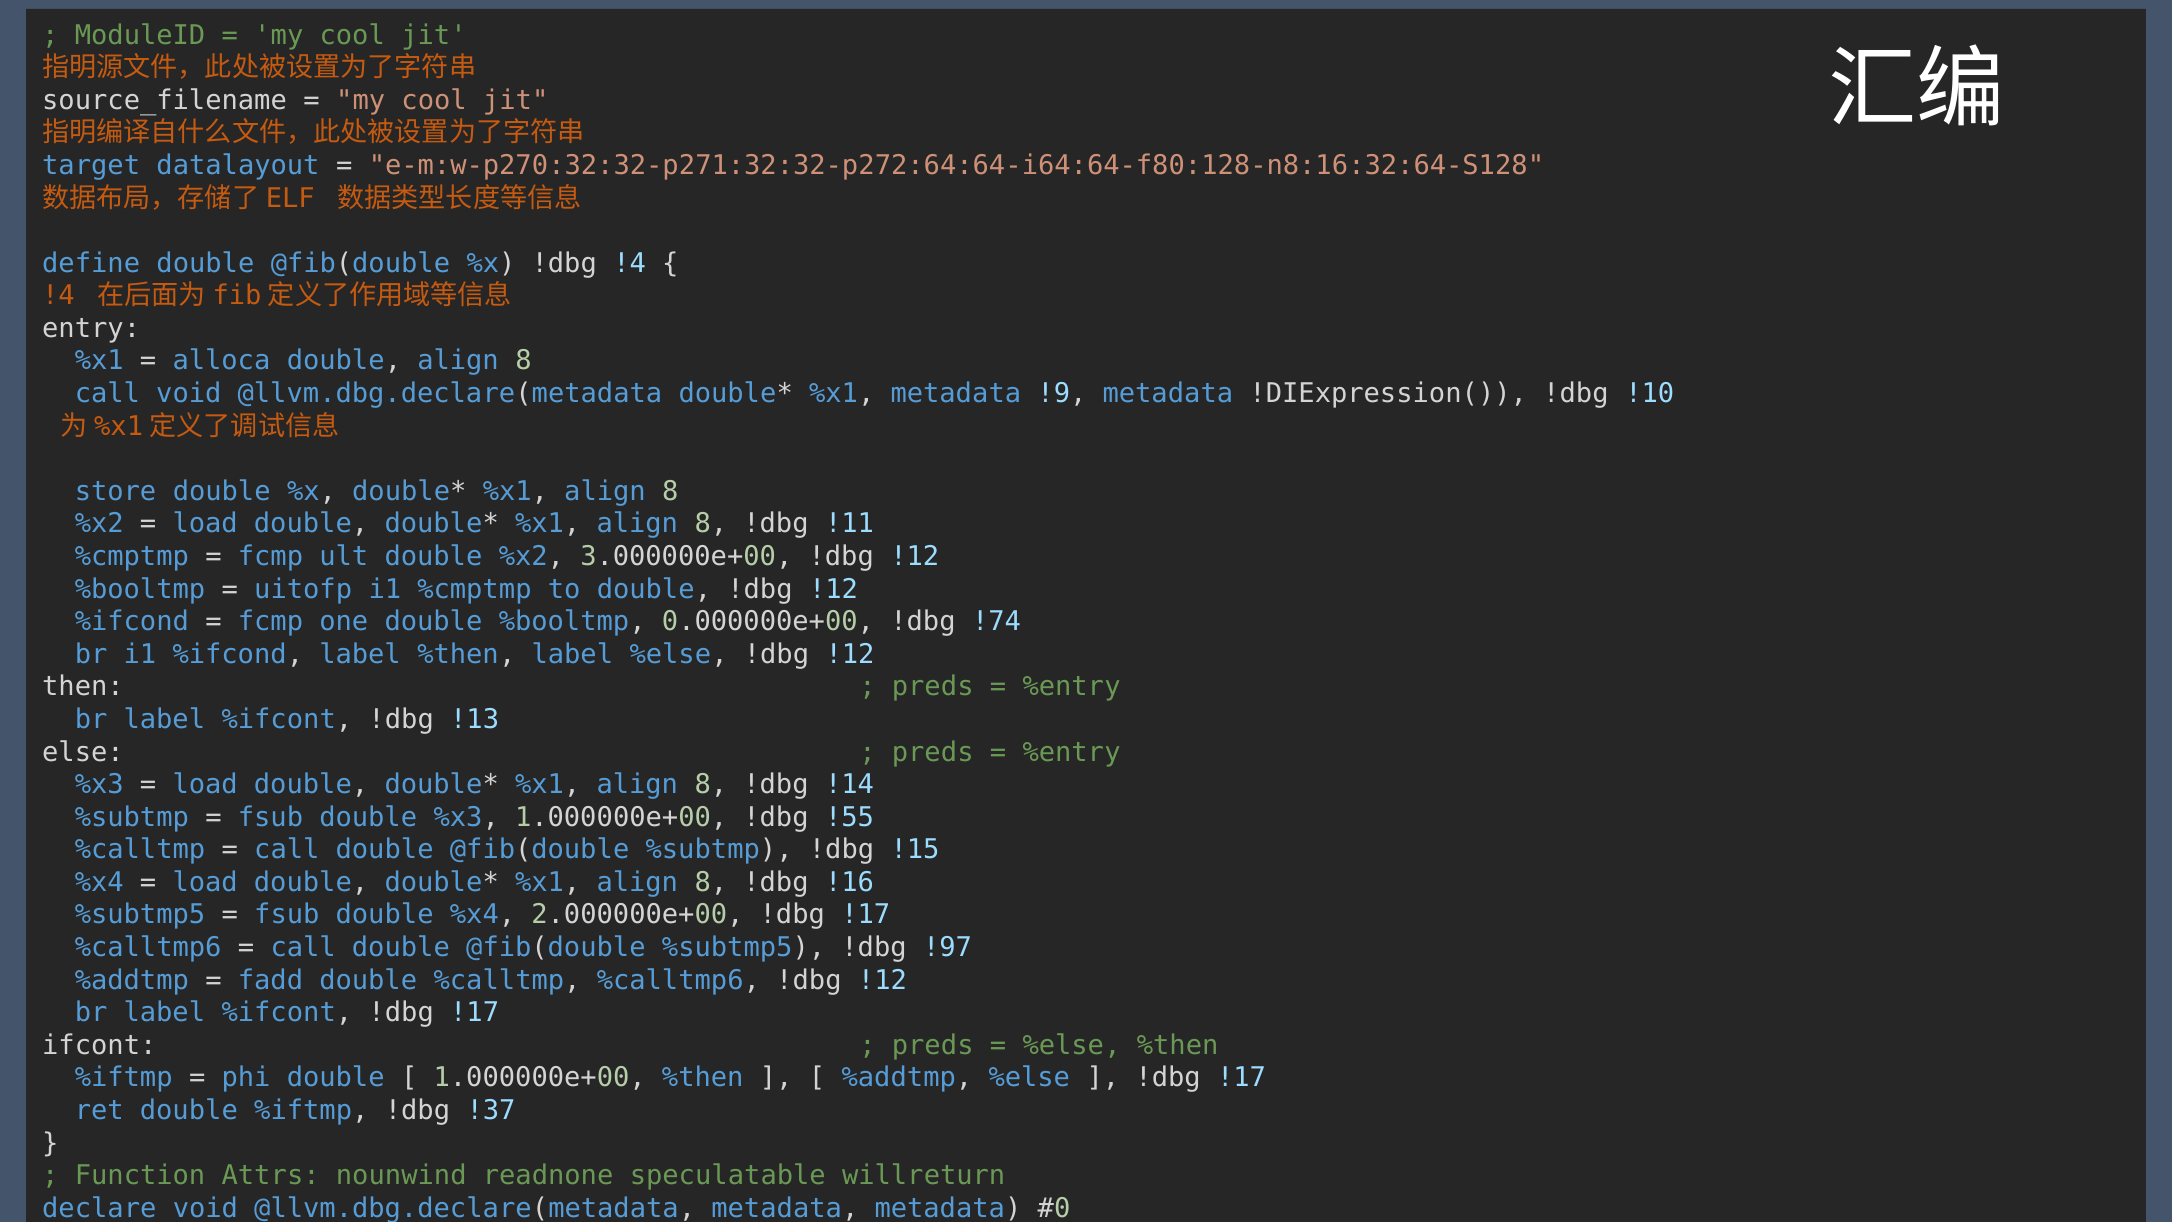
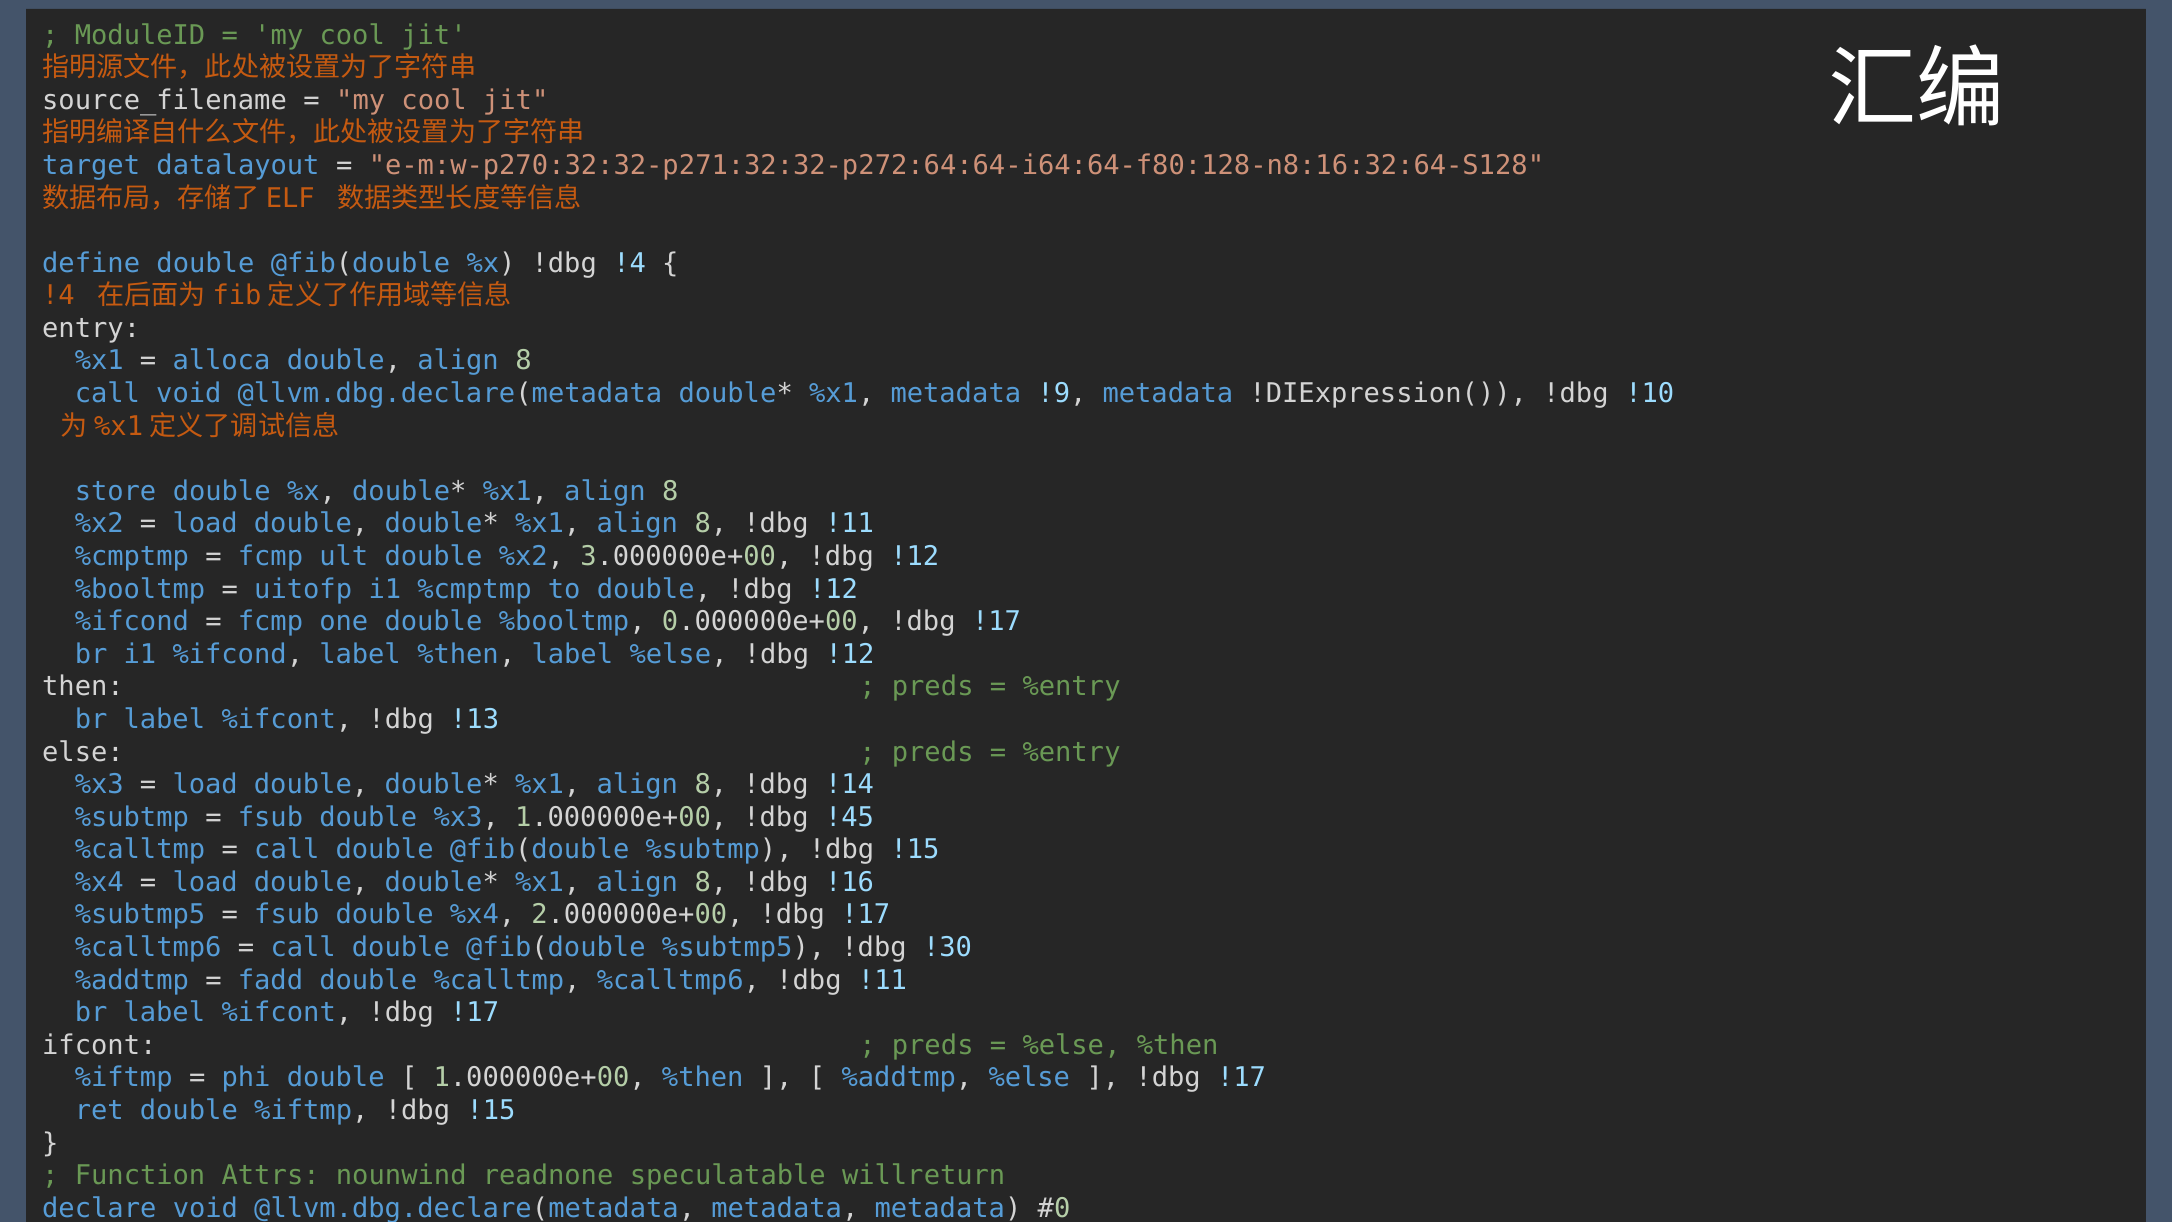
0.000000e+00 !dbg !74: !74 -> !17
!55: !55 -> !45
!97: !97 -> !30
%calltmp6 !dbg !12: !12 -> !11
%iftmp !dbg !37: !37 -> !15
